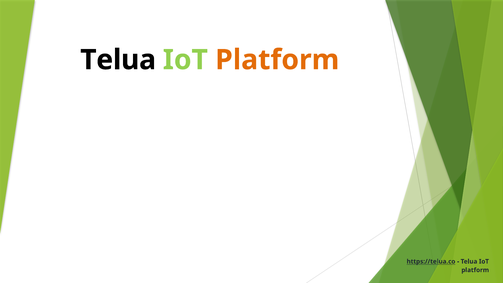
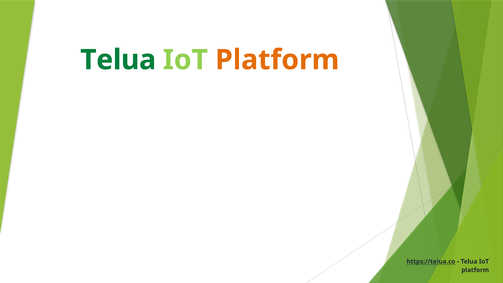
Telua at (118, 60) colour: black -> green
